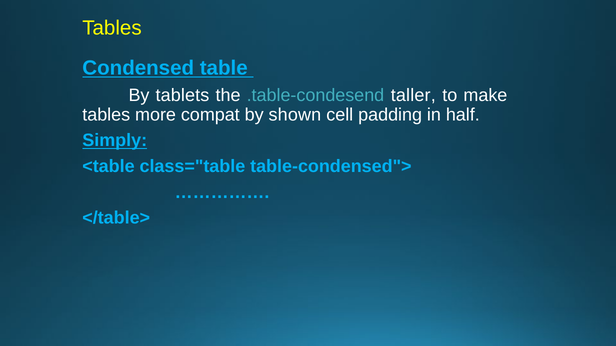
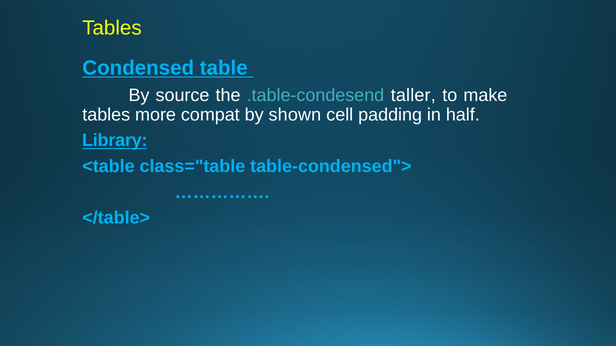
tablets: tablets -> source
Simply: Simply -> Library
